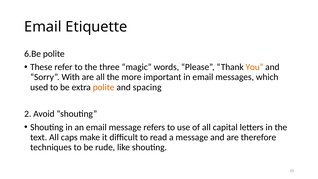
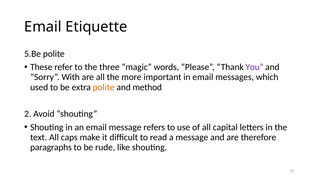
6.Be: 6.Be -> 5.Be
You colour: orange -> purple
spacing: spacing -> method
techniques: techniques -> paragraphs
